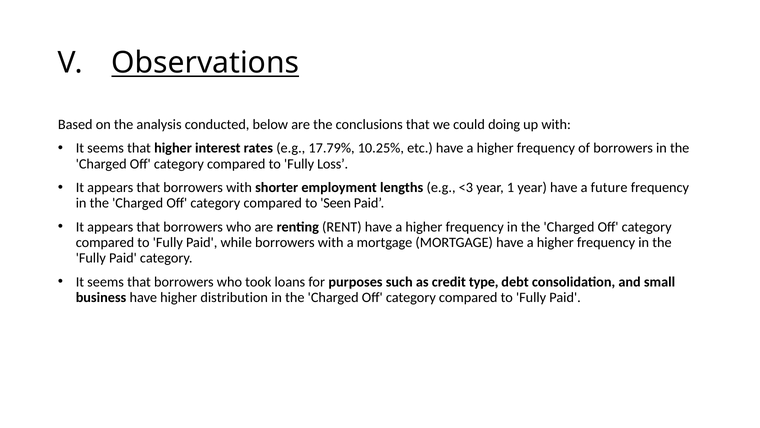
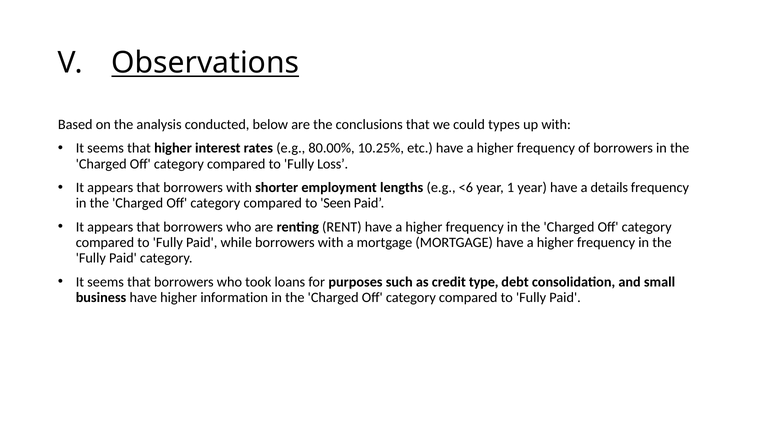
doing: doing -> types
17.79%: 17.79% -> 80.00%
<3: <3 -> <6
future: future -> details
distribution: distribution -> information
